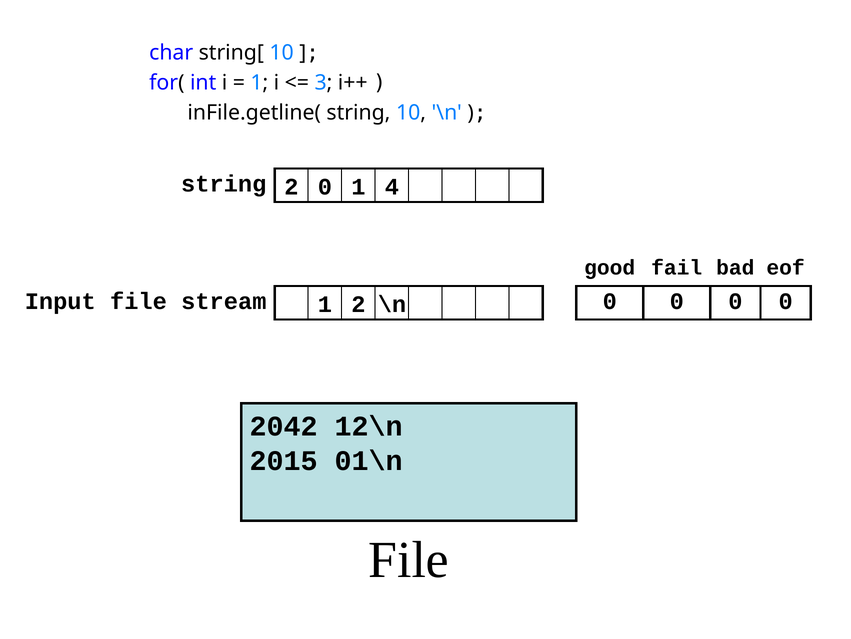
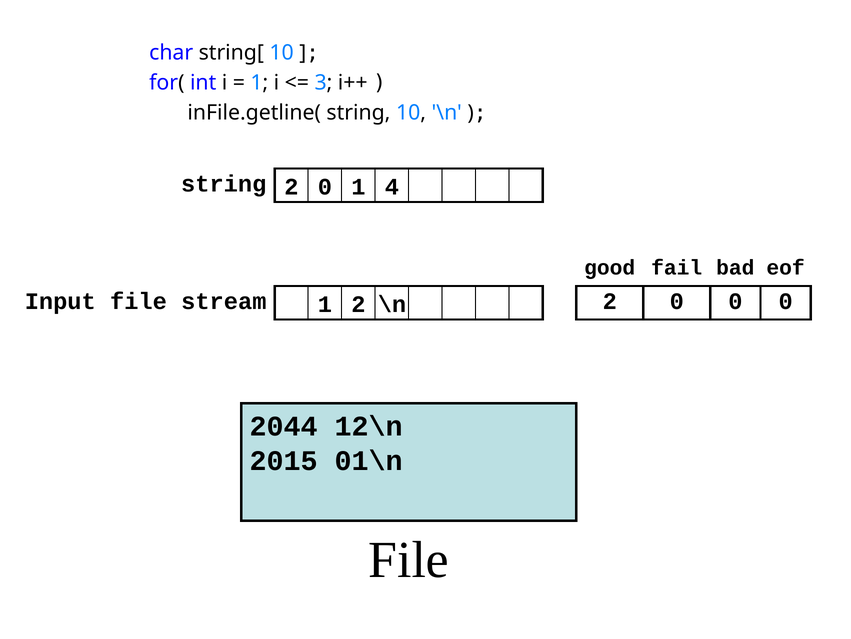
stream 0: 0 -> 2
2042: 2042 -> 2044
